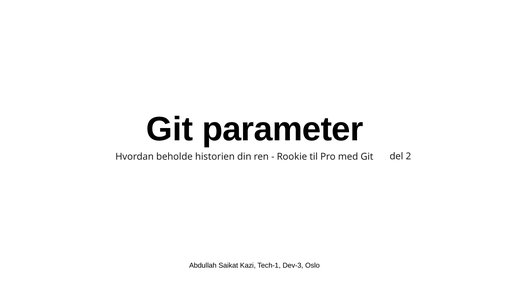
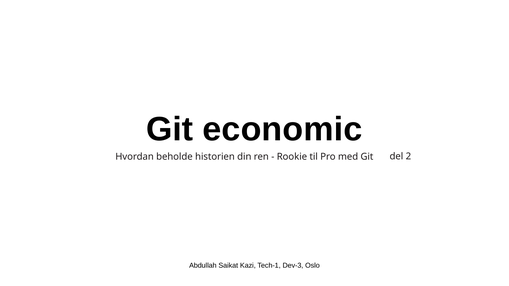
parameter: parameter -> economic
